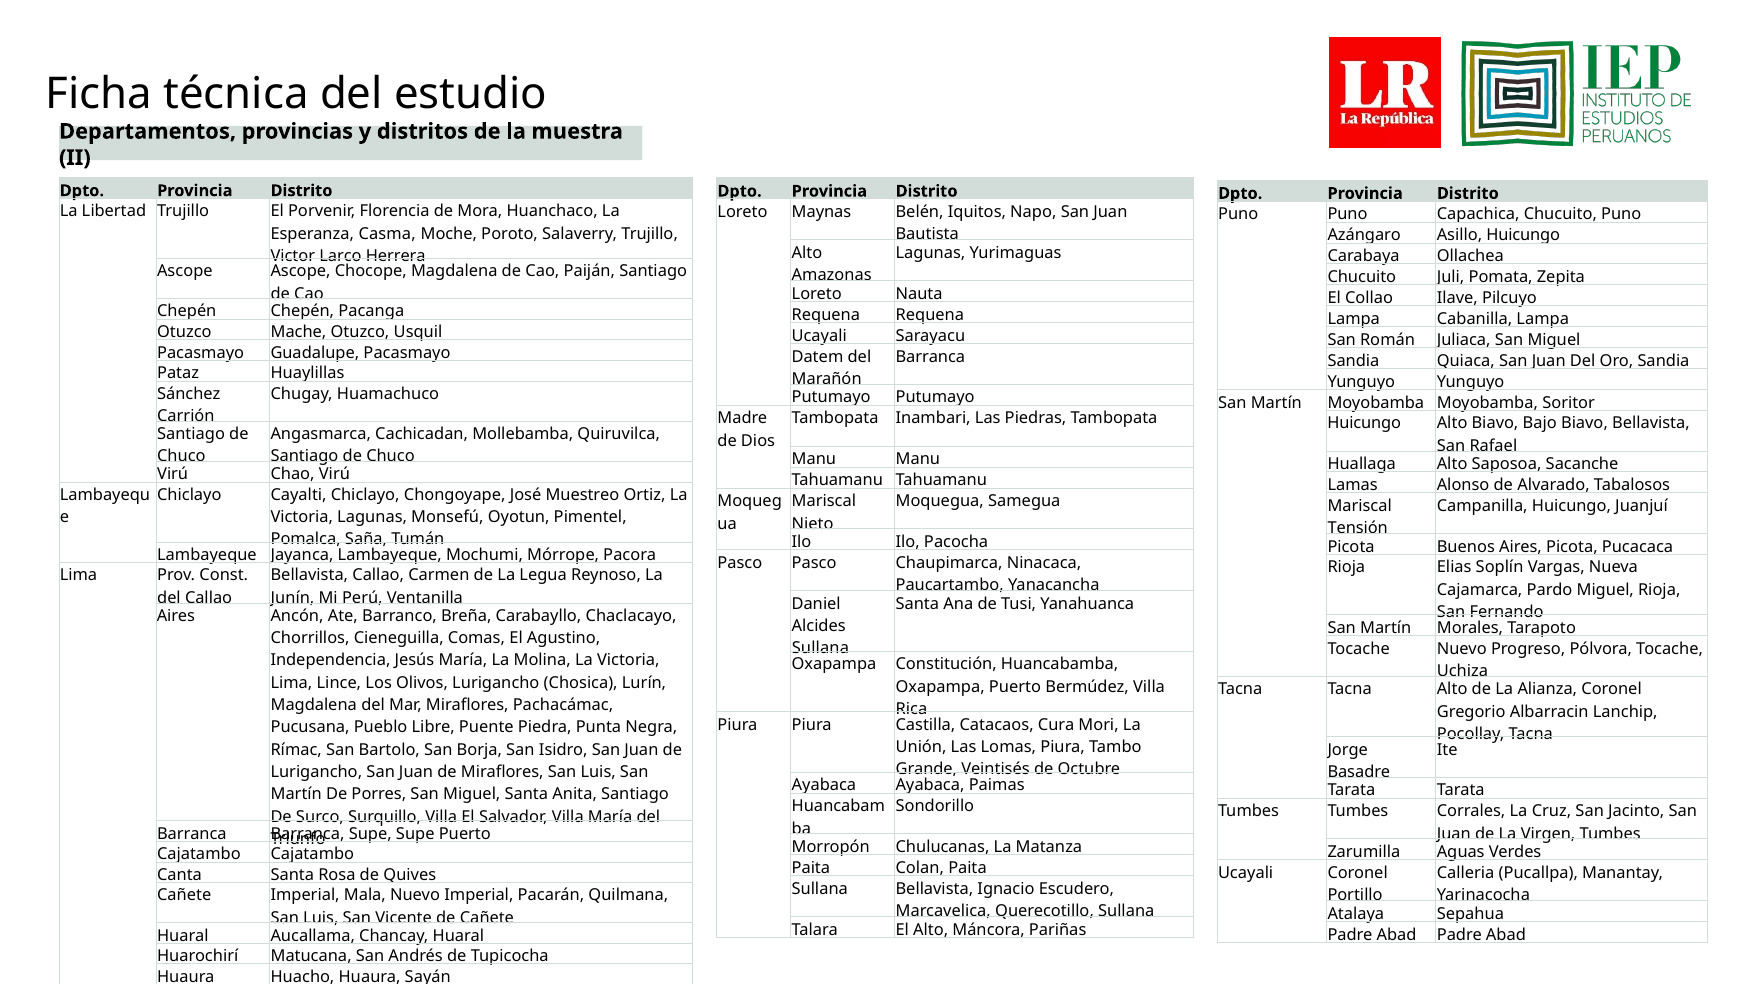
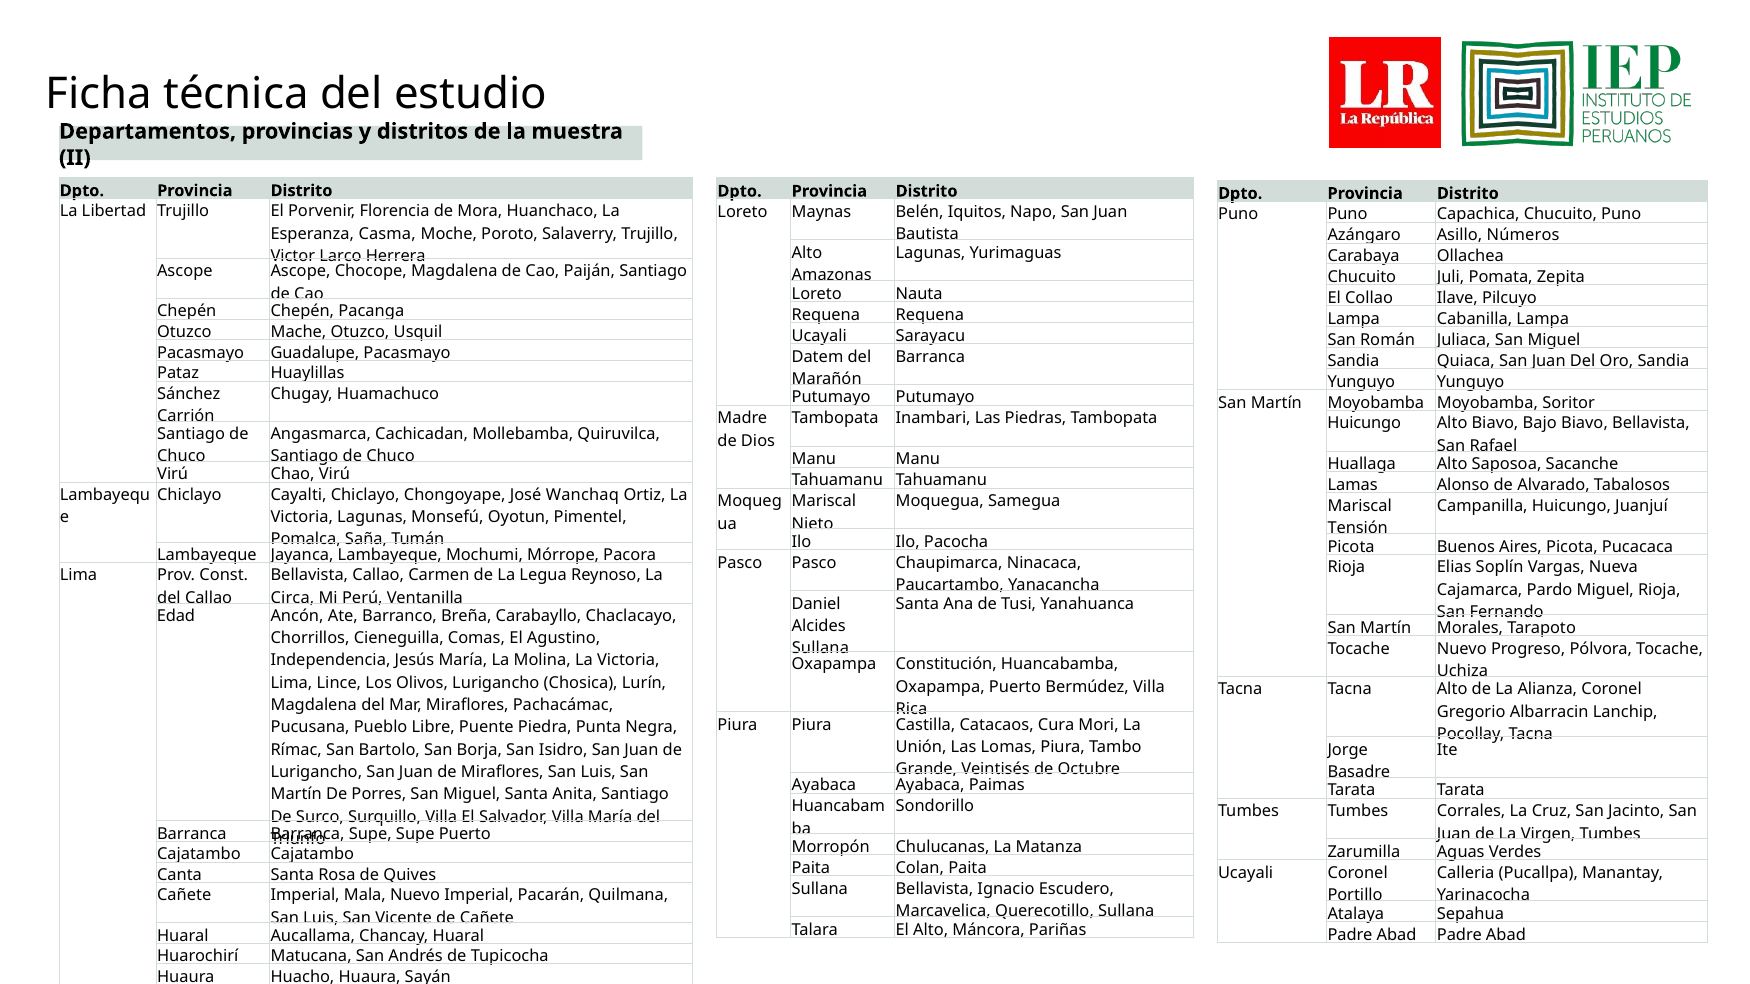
Asillo Huicungo: Huicungo -> Números
José Muestreo: Muestreo -> Wanchaq
Junín: Junín -> Circa
Aires at (176, 616): Aires -> Edad
